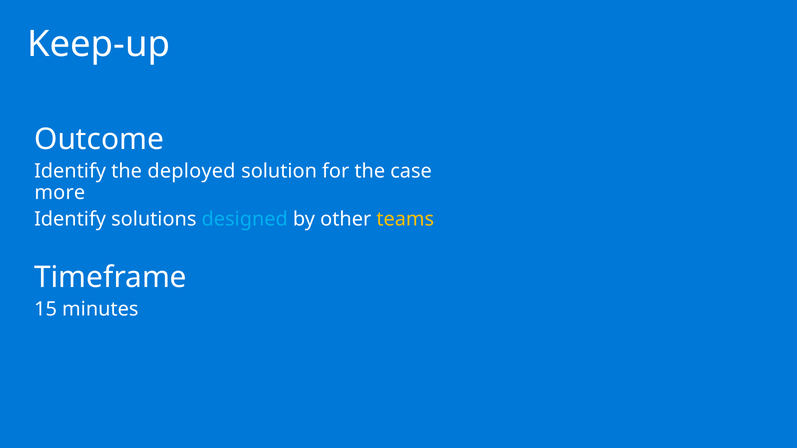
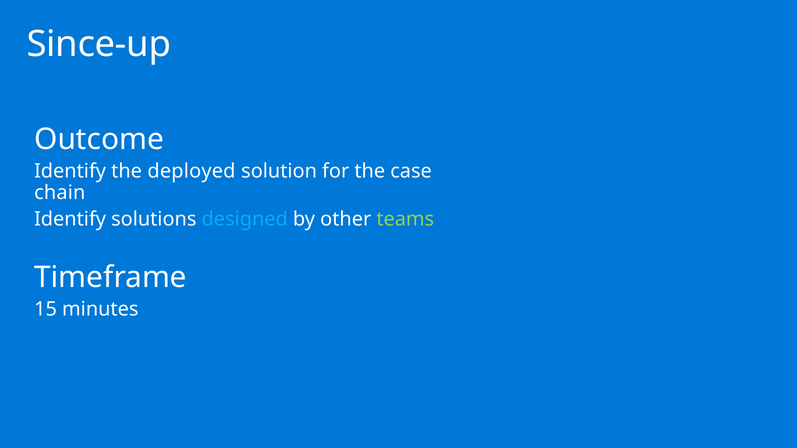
Keep-up: Keep-up -> Since-up
more: more -> chain
teams colour: yellow -> light green
